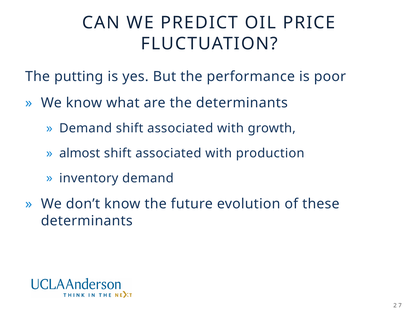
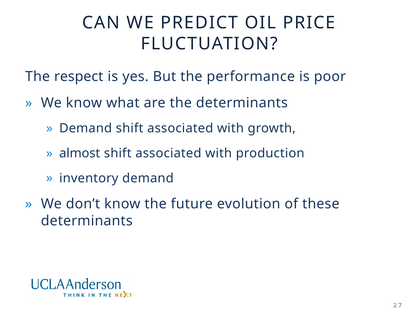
putting: putting -> respect
